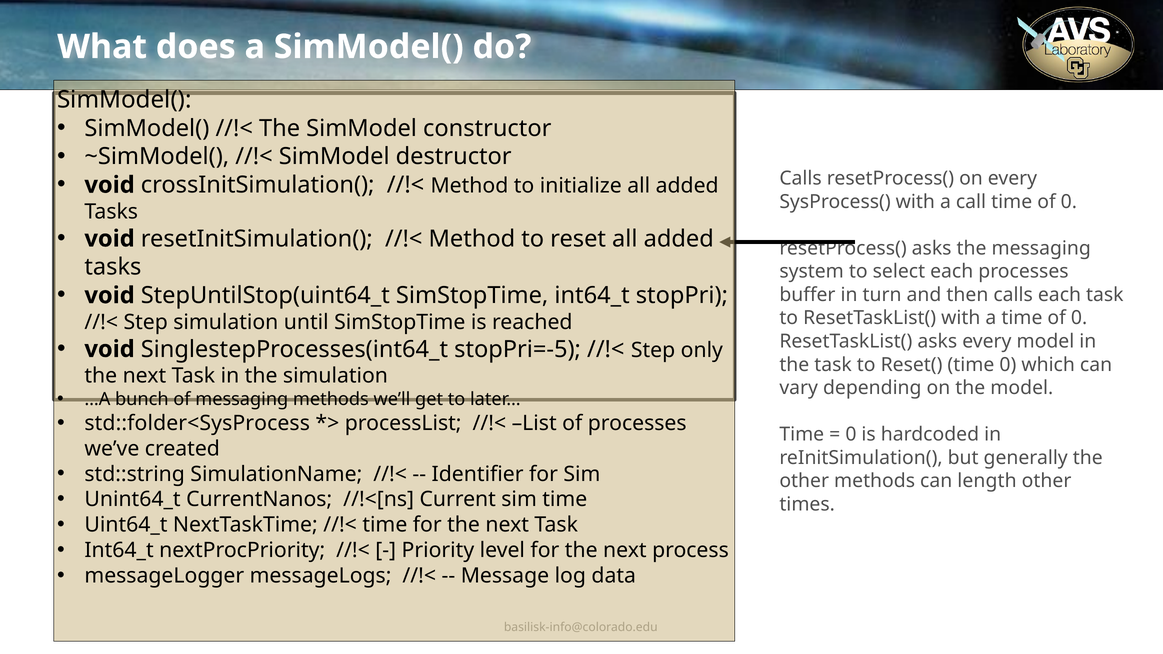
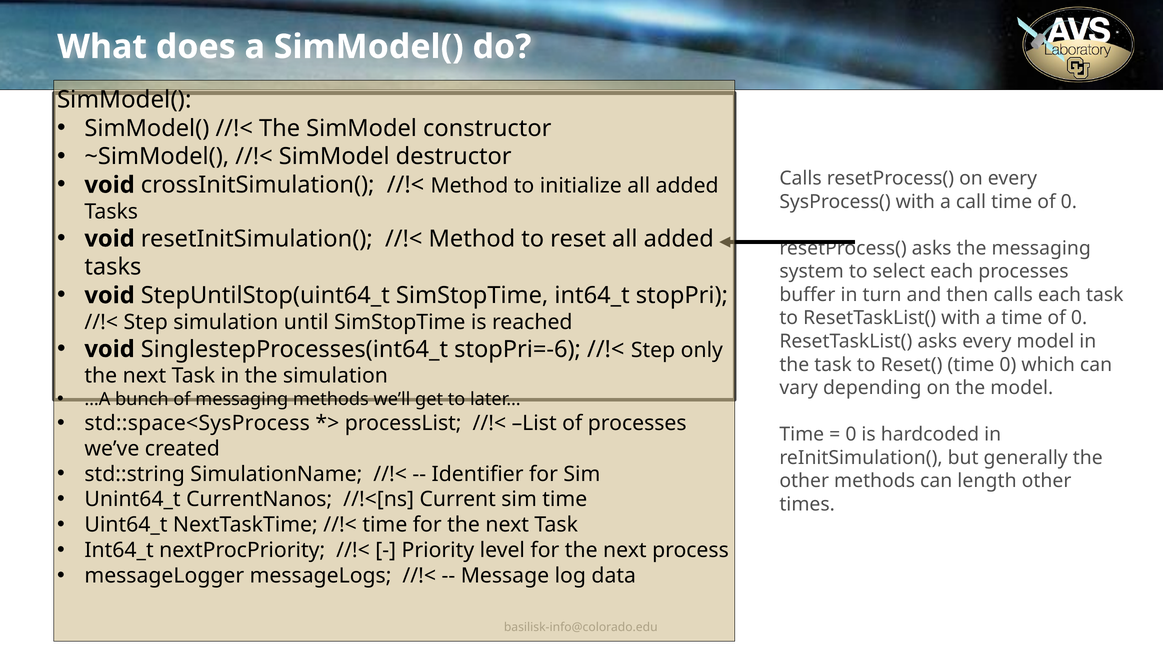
stopPri=-5: stopPri=-5 -> stopPri=-6
std::folder<SysProcess: std::folder<SysProcess -> std::space<SysProcess
